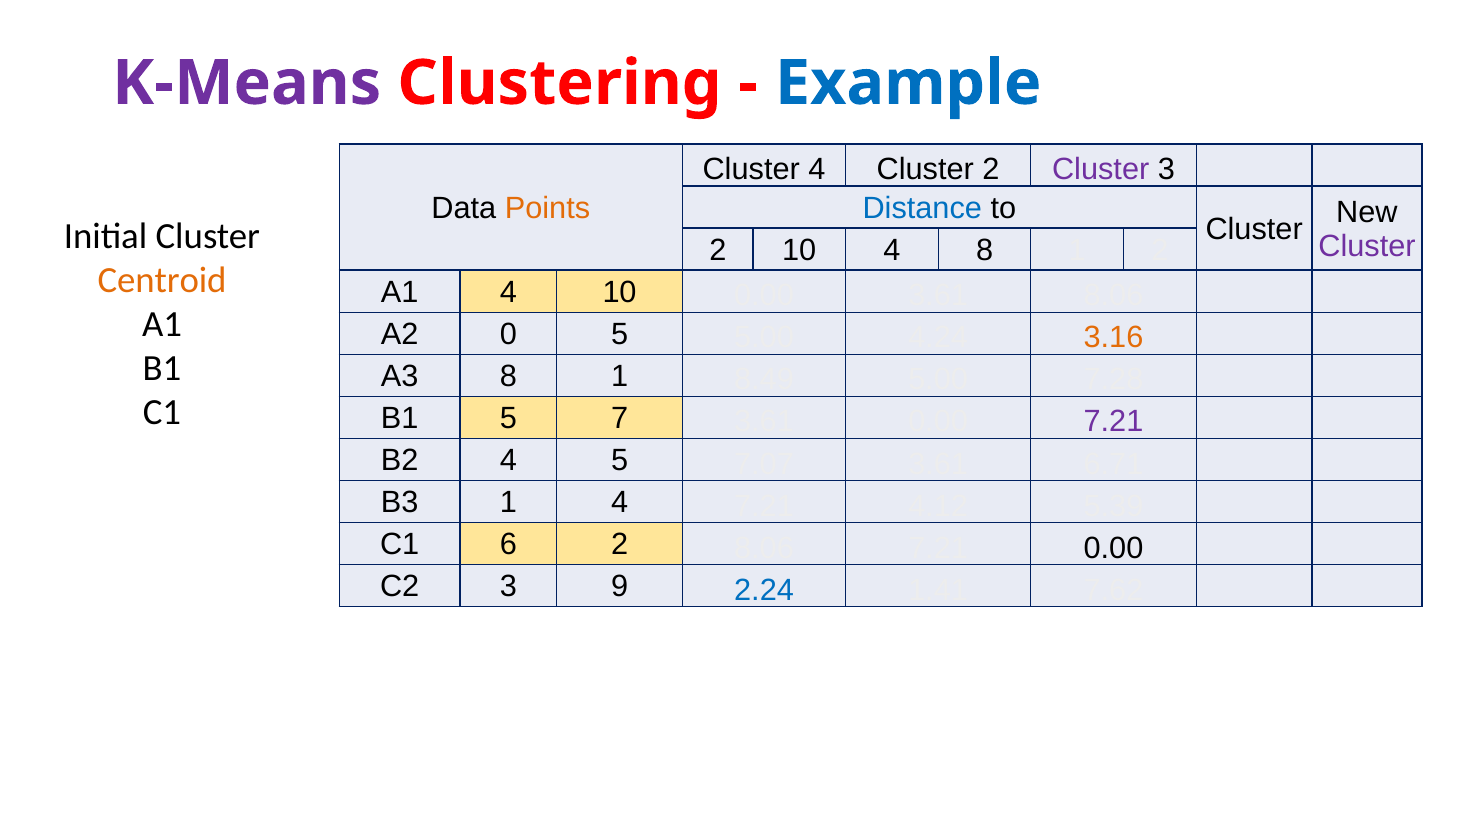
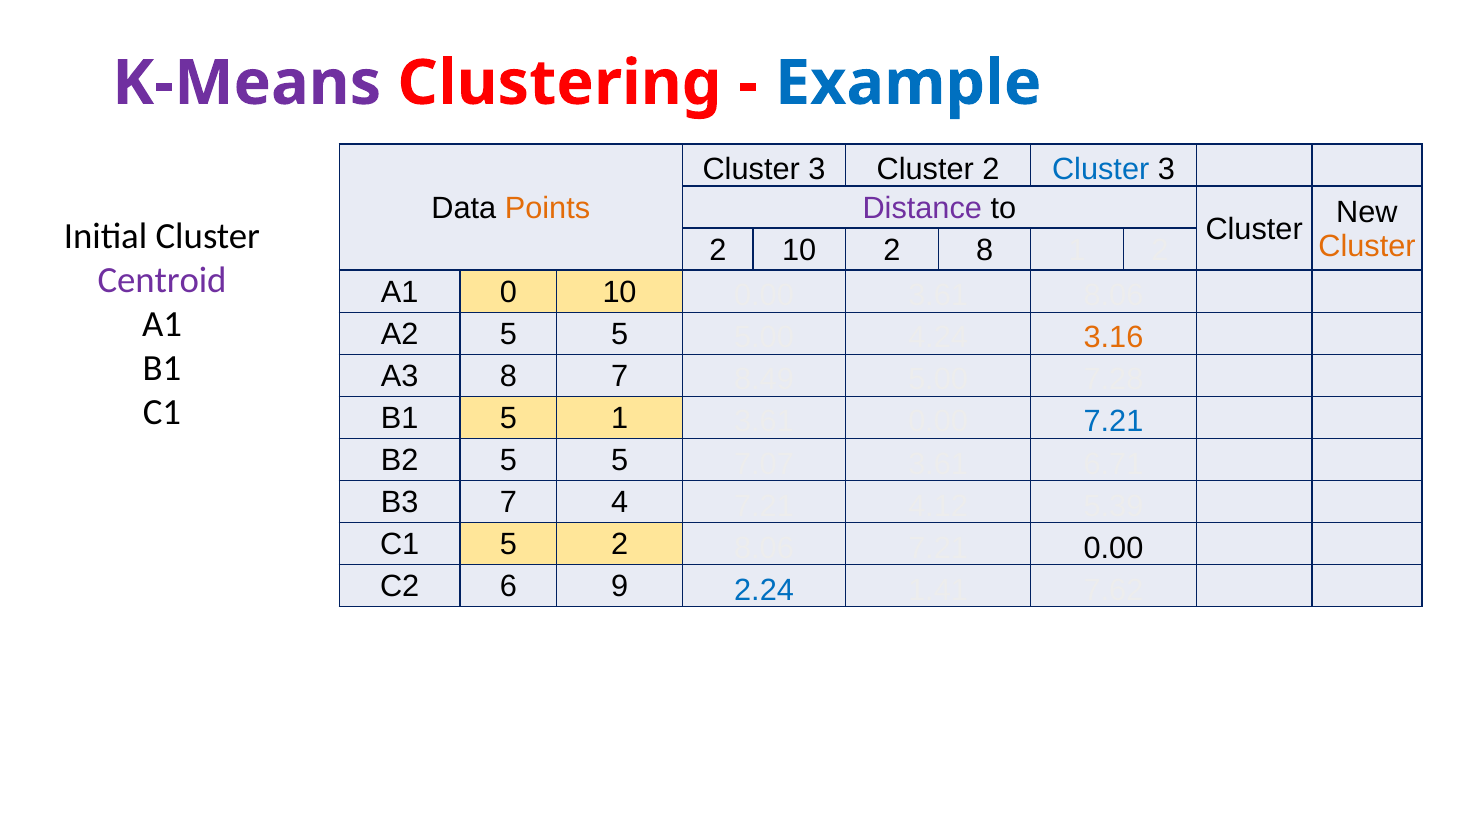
4 at (817, 169): 4 -> 3
Cluster at (1101, 169) colour: purple -> blue
Distance colour: blue -> purple
Cluster at (1367, 246) colour: purple -> orange
10 4: 4 -> 2
Centroid colour: orange -> purple
A1 4: 4 -> 0
A2 0: 0 -> 5
A3 8 1: 1 -> 7
5 7: 7 -> 1
7.21 at (1114, 422) colour: purple -> blue
B2 4: 4 -> 5
B3 1: 1 -> 7
C1 6: 6 -> 5
C2 3: 3 -> 6
